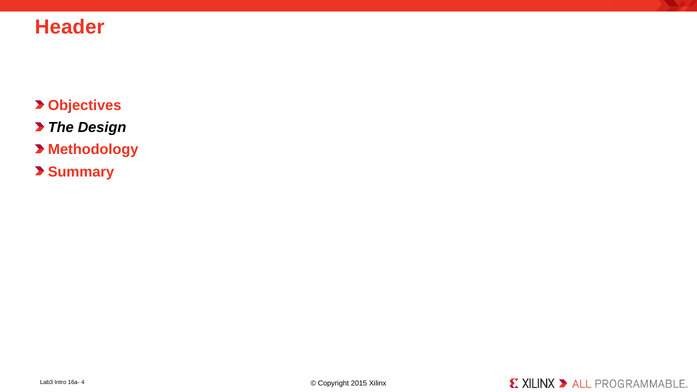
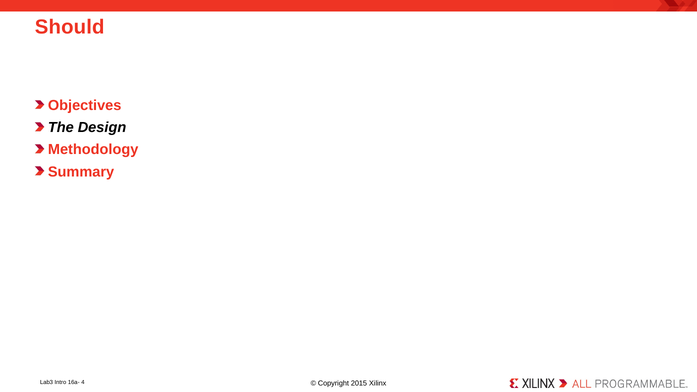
Header: Header -> Should
